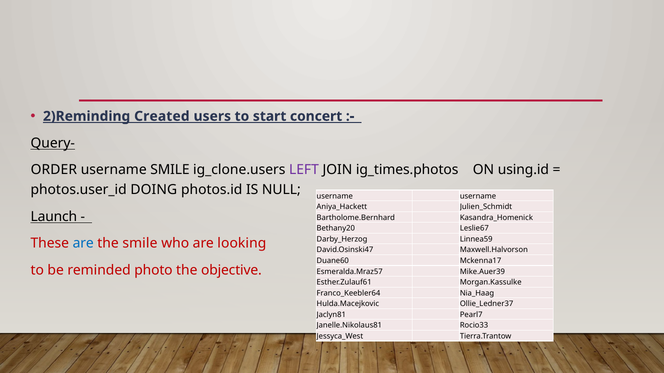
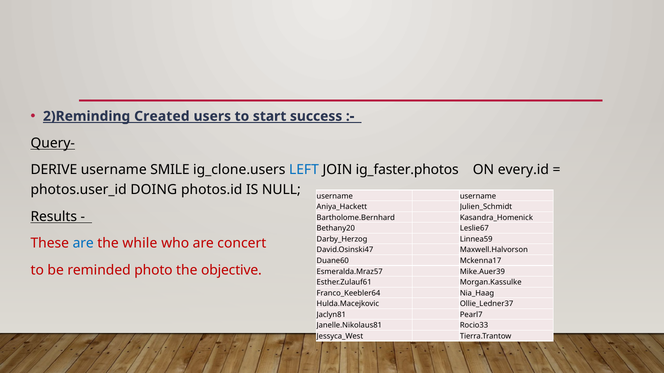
concert: concert -> success
ORDER: ORDER -> DERIVE
LEFT colour: purple -> blue
ig_times.photos: ig_times.photos -> ig_faster.photos
using.id: using.id -> every.id
Launch: Launch -> Results
the smile: smile -> while
looking: looking -> concert
